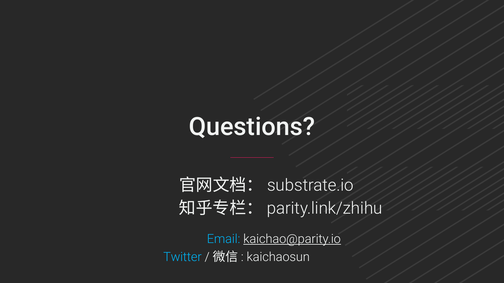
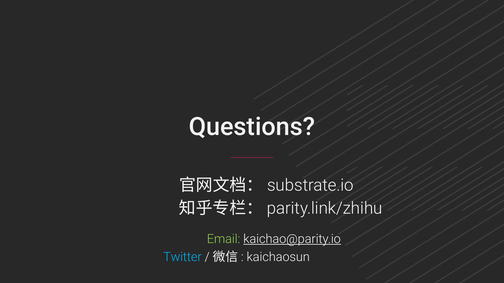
Email colour: light blue -> light green
